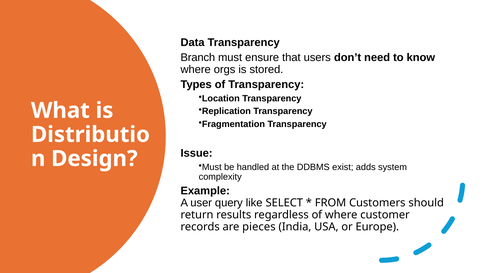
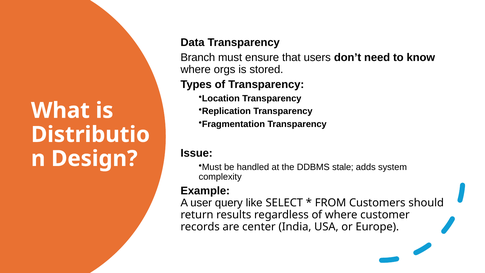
exist: exist -> stale
pieces: pieces -> center
